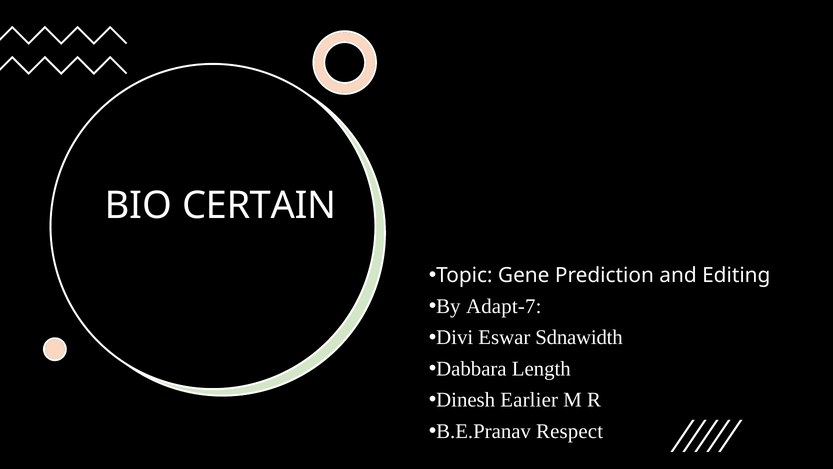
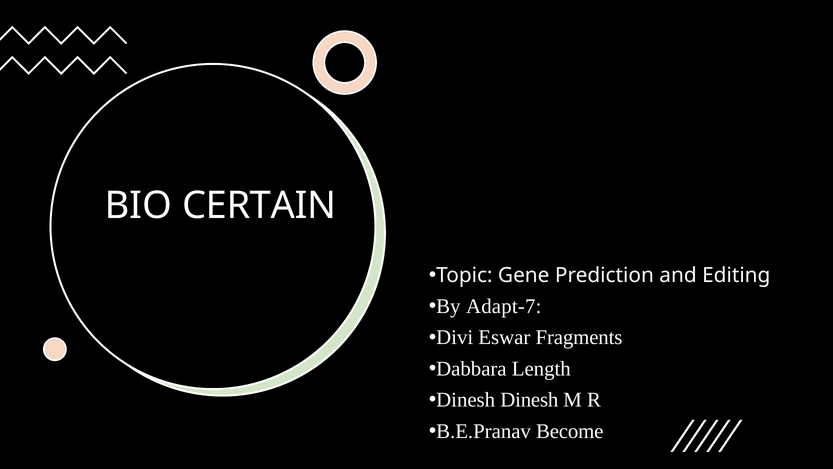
Sdnawidth: Sdnawidth -> Fragments
Dinesh Earlier: Earlier -> Dinesh
Respect: Respect -> Become
